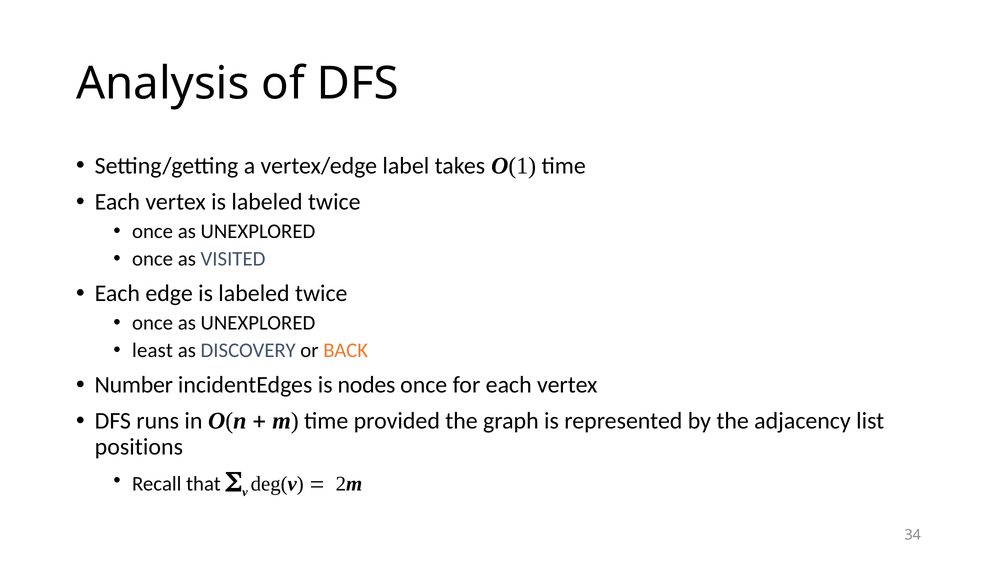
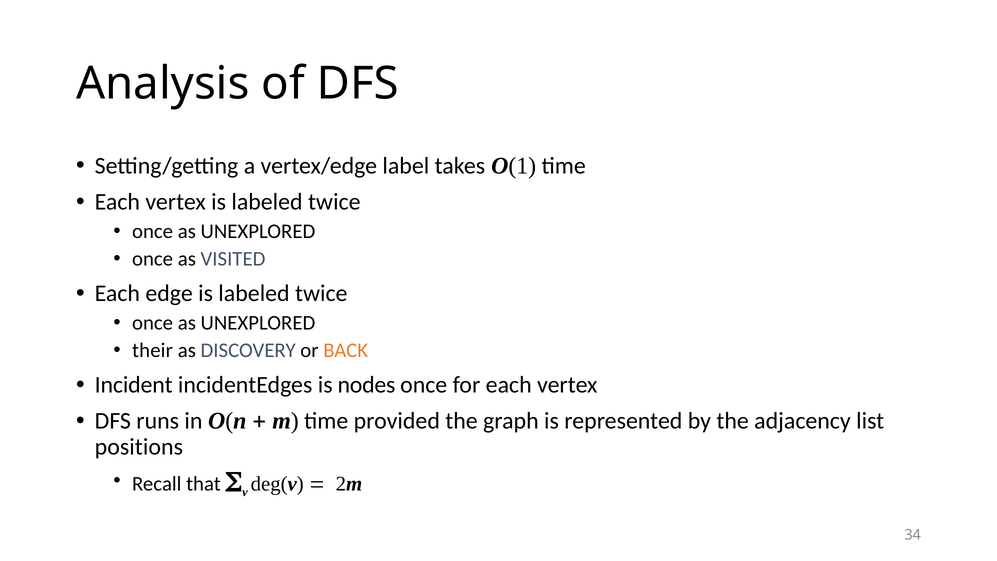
least: least -> their
Number: Number -> Incident
